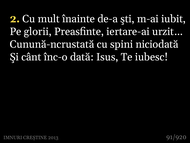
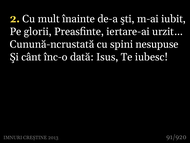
niciodată: niciodată -> nesupuse
